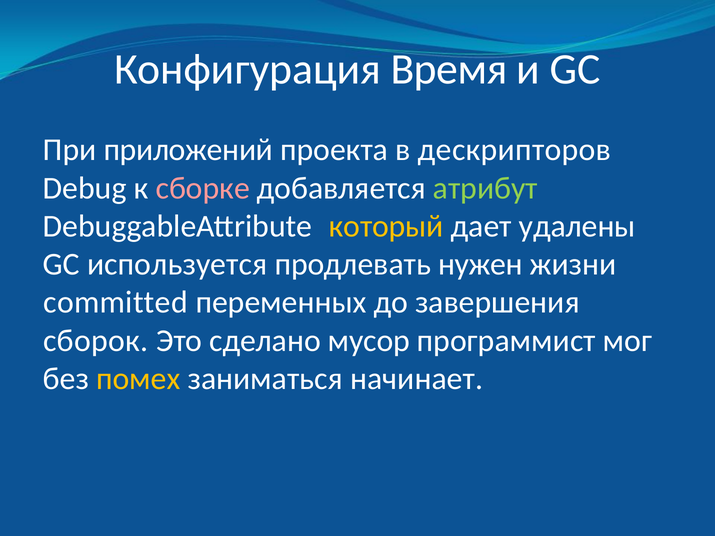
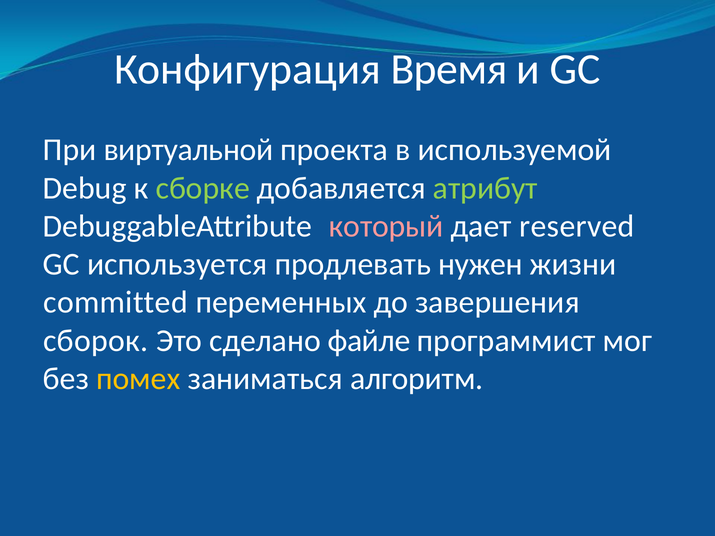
приложений: приложений -> виртуальной
дескрипторов: дескрипторов -> используемой
сборке colour: pink -> light green
который colour: yellow -> pink
удалены: удалены -> reserved
мусор: мусор -> файле
начинает: начинает -> алгоритм
